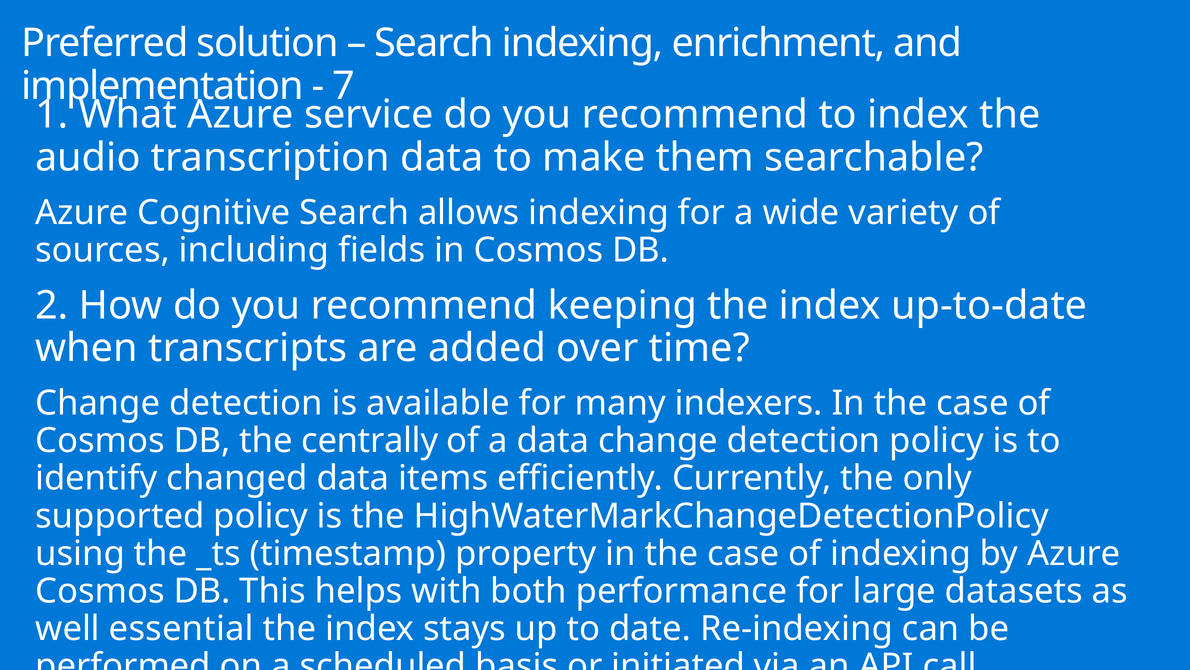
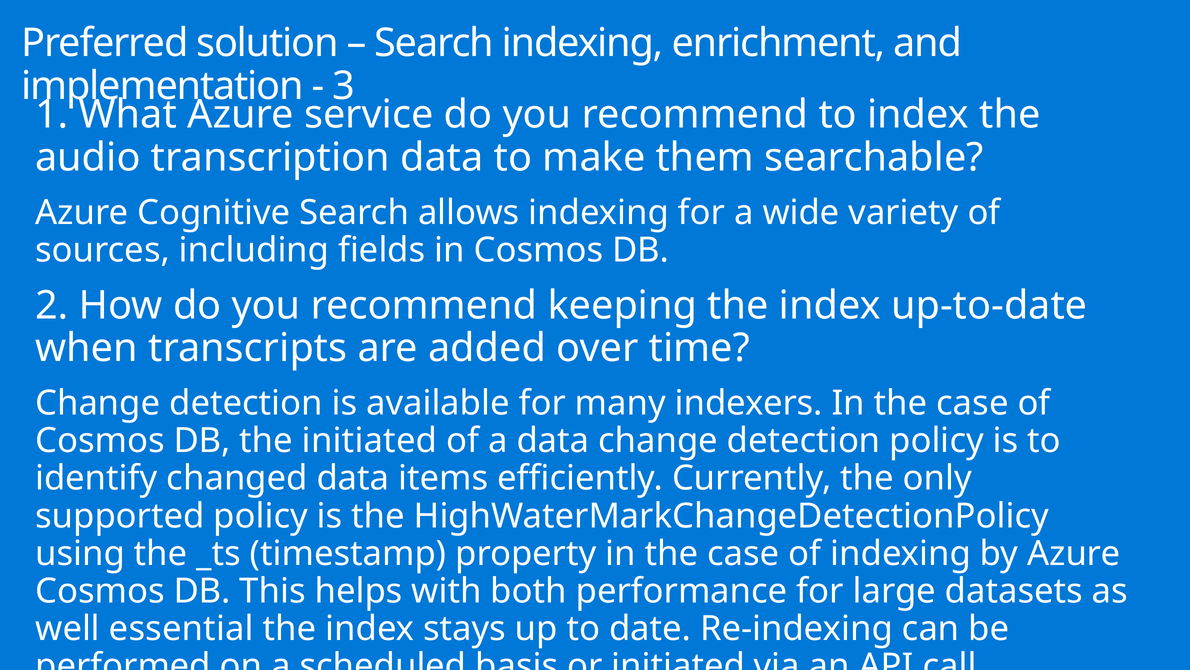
7: 7 -> 3
the centrally: centrally -> initiated
